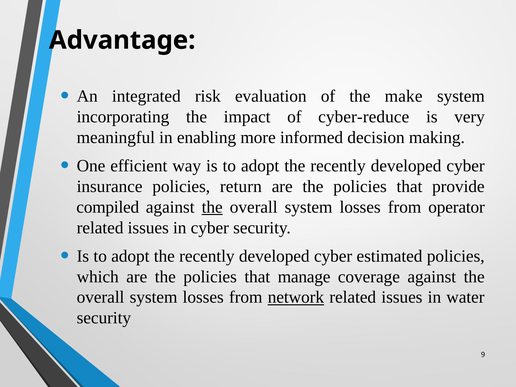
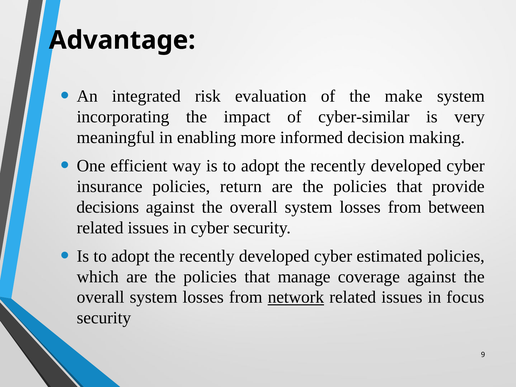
cyber-reduce: cyber-reduce -> cyber-similar
compiled: compiled -> decisions
the at (212, 207) underline: present -> none
operator: operator -> between
water: water -> focus
